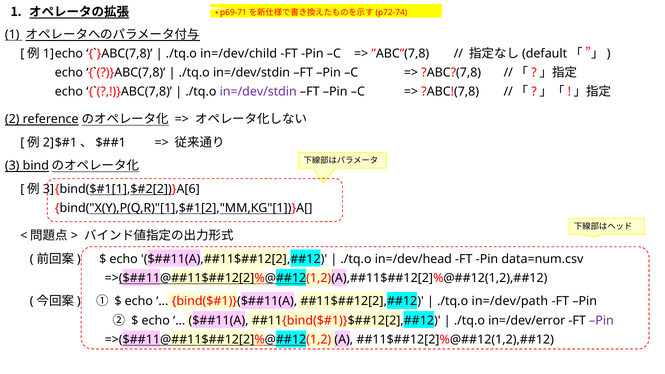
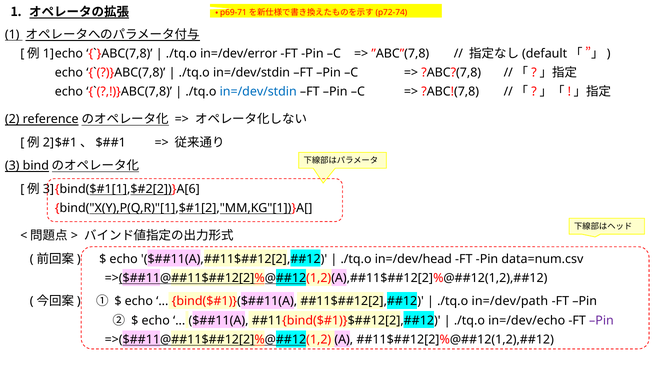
in=/dev/child: in=/dev/child -> in=/dev/error
in=/dev/stdin at (258, 92) colour: purple -> blue
in=/dev/error: in=/dev/error -> in=/dev/echo
